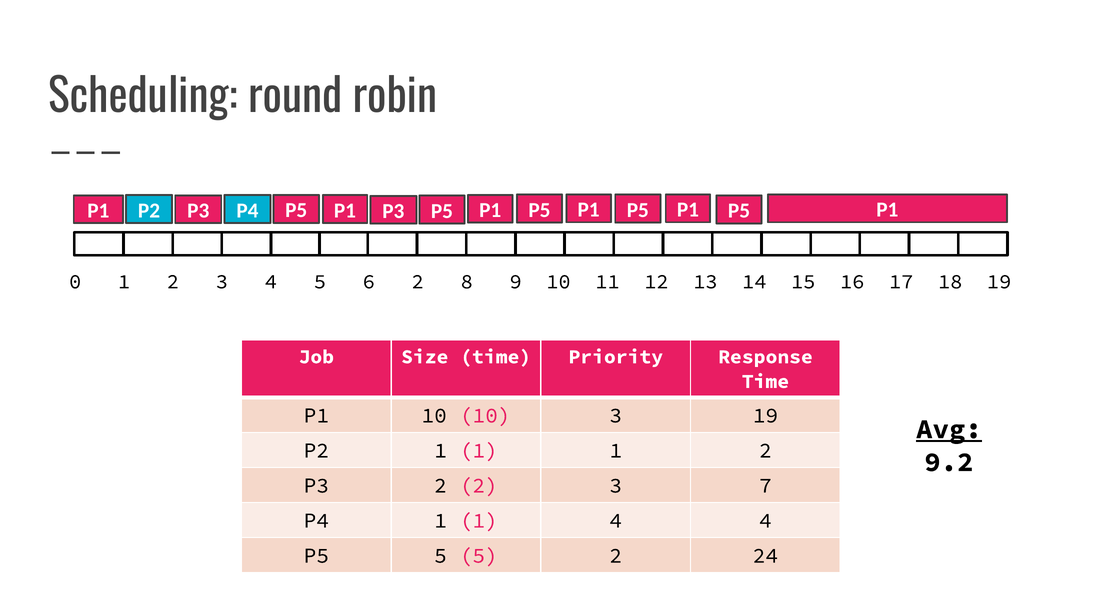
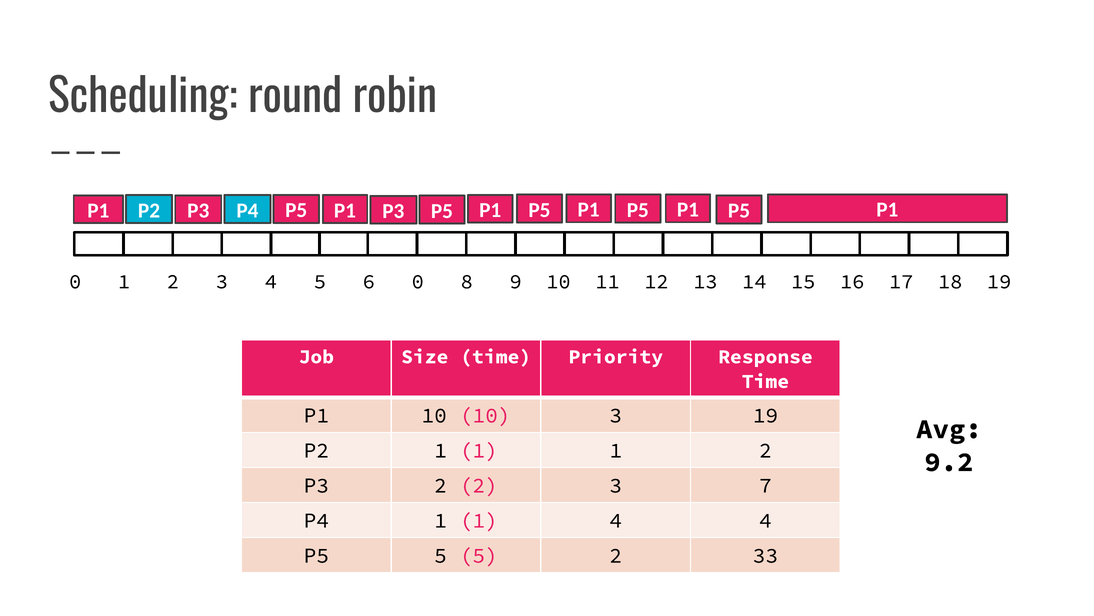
6 2: 2 -> 0
Avg underline: present -> none
24: 24 -> 33
